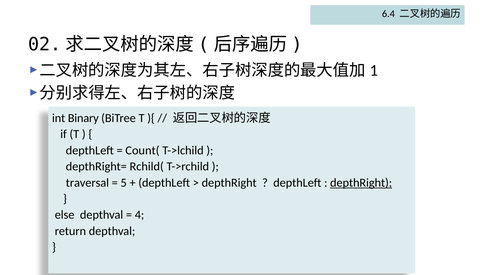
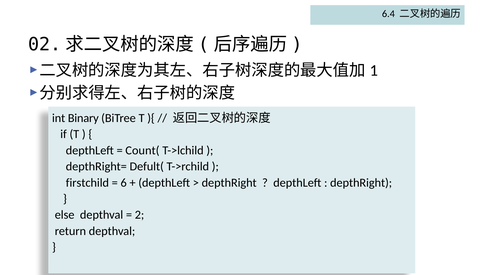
Rchild(: Rchild( -> Defult(
traversal: traversal -> firstchild
5: 5 -> 6
depthRight at (361, 183) underline: present -> none
4: 4 -> 2
